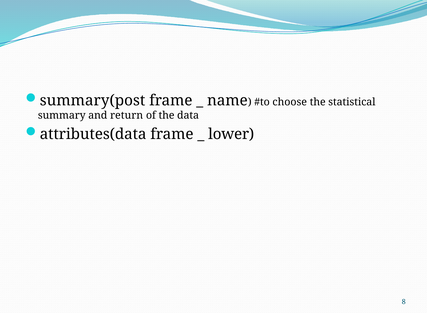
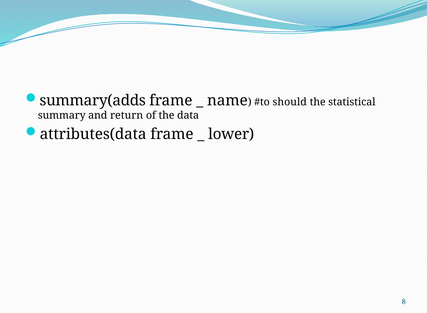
summary(post: summary(post -> summary(adds
choose: choose -> should
